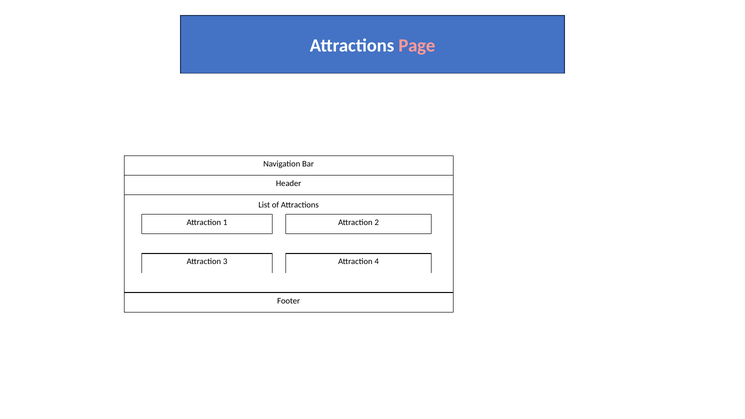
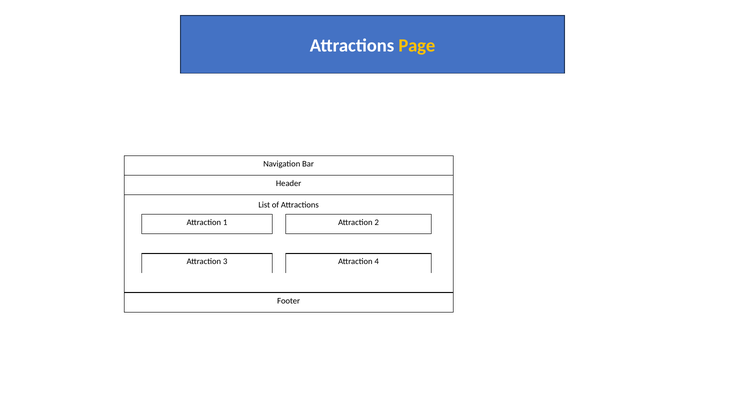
Page colour: pink -> yellow
